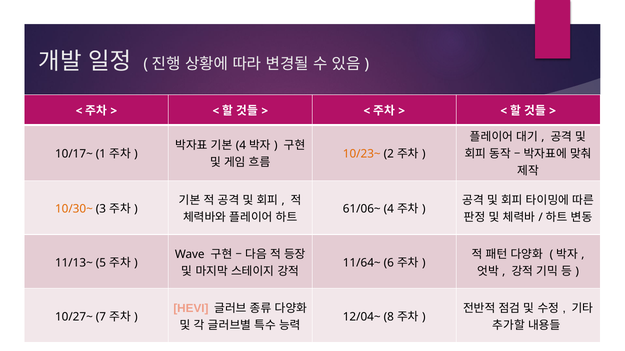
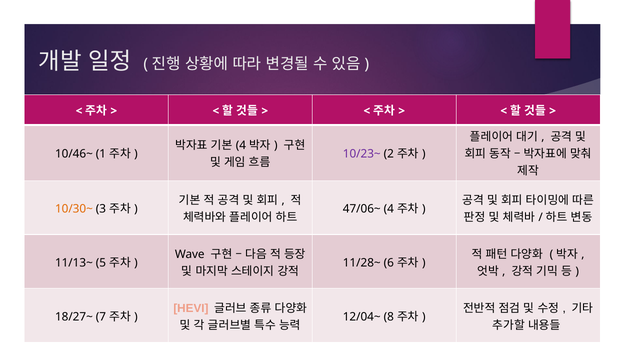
10/17~: 10/17~ -> 10/46~
10/23~ colour: orange -> purple
61/06~: 61/06~ -> 47/06~
11/64~: 11/64~ -> 11/28~
10/27~: 10/27~ -> 18/27~
